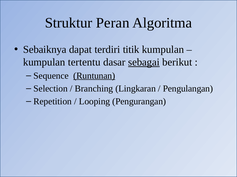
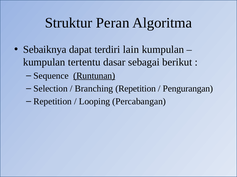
titik: titik -> lain
sebagai underline: present -> none
Branching Lingkaran: Lingkaran -> Repetition
Pengulangan: Pengulangan -> Pengurangan
Pengurangan: Pengurangan -> Percabangan
